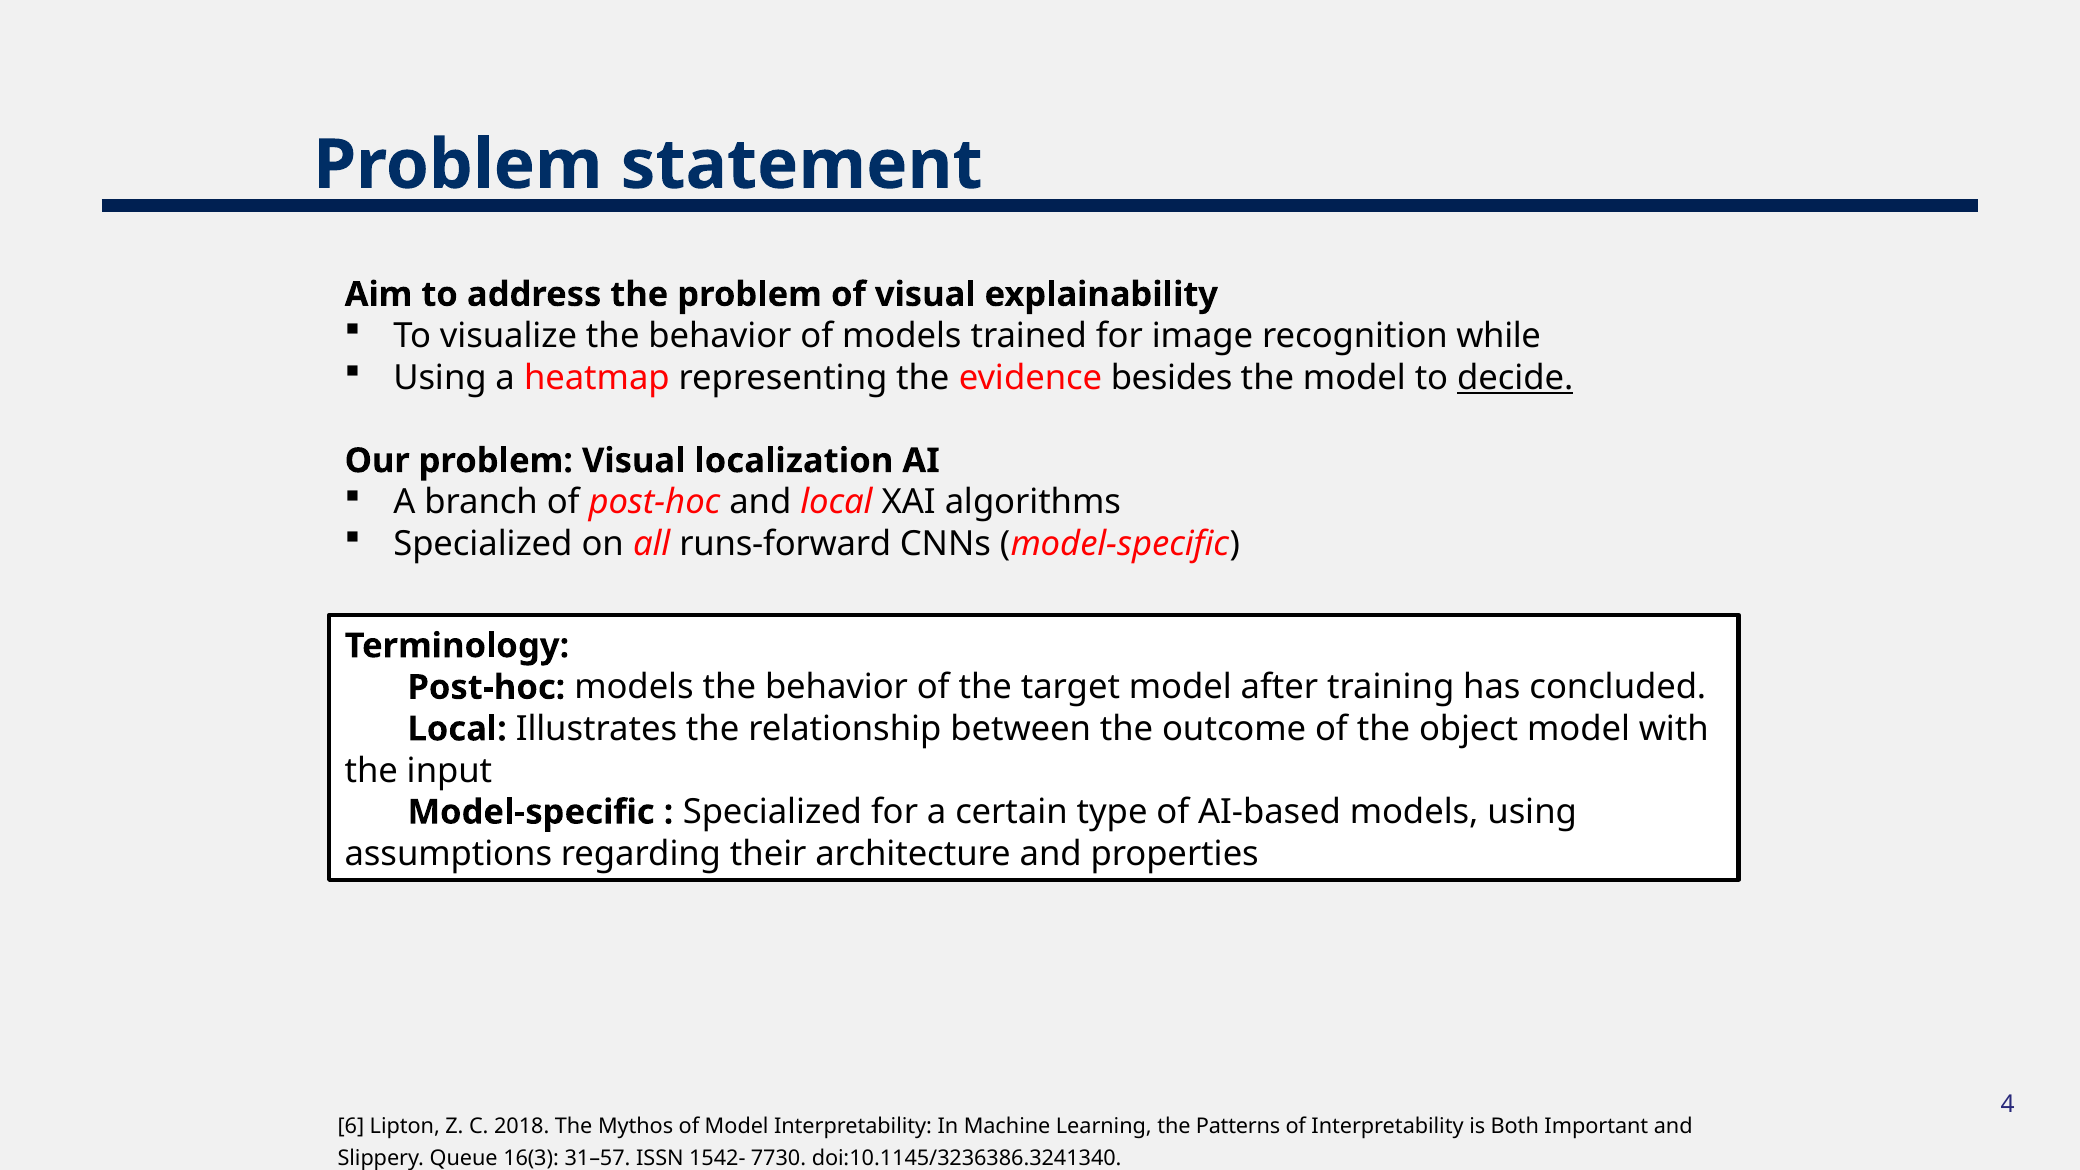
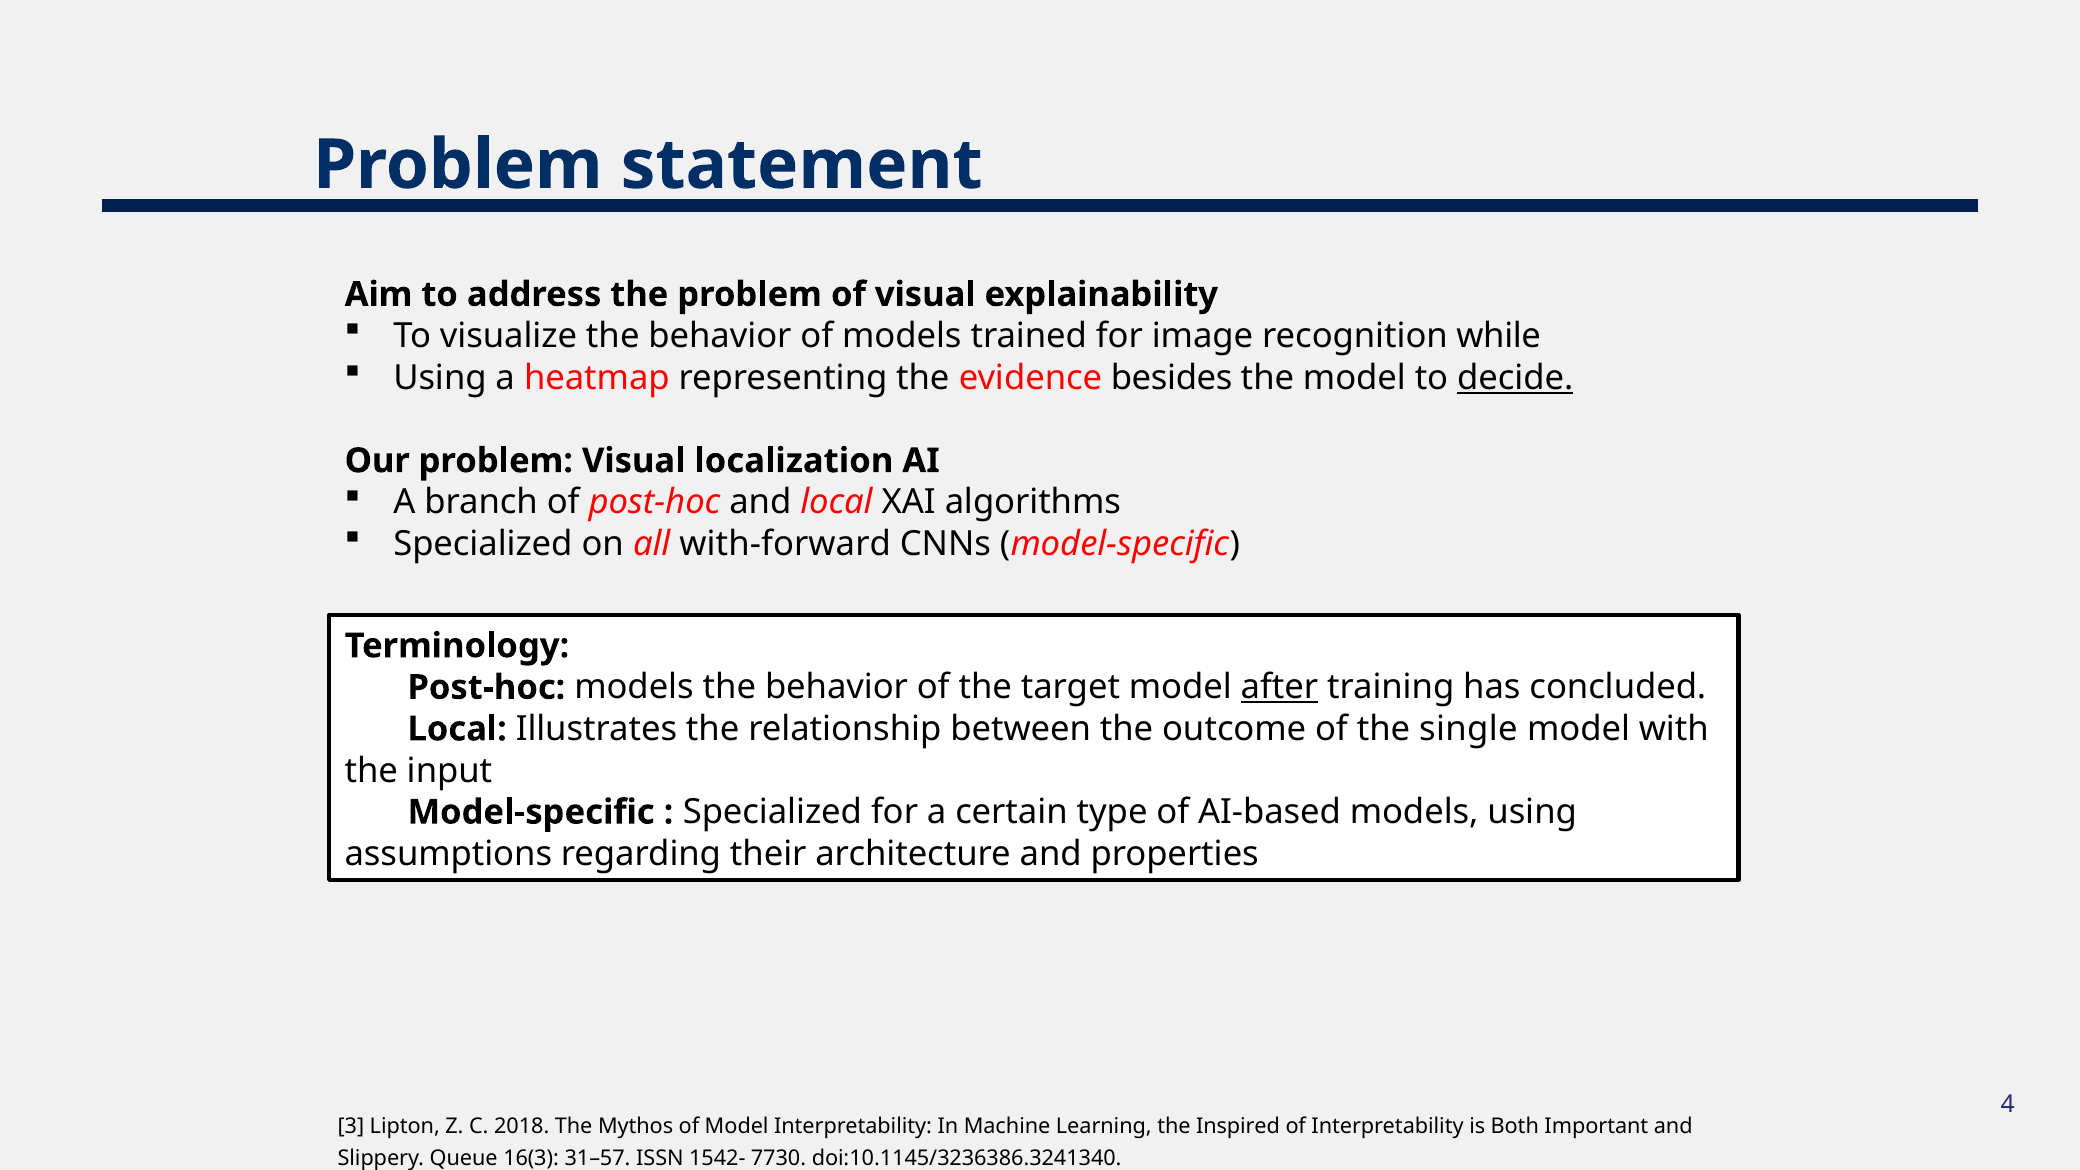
runs-forward: runs-forward -> with-forward
after underline: none -> present
object: object -> single
6: 6 -> 3
Patterns: Patterns -> Inspired
